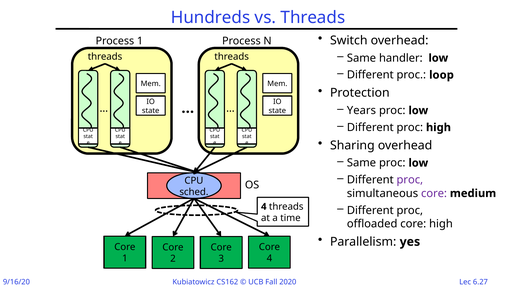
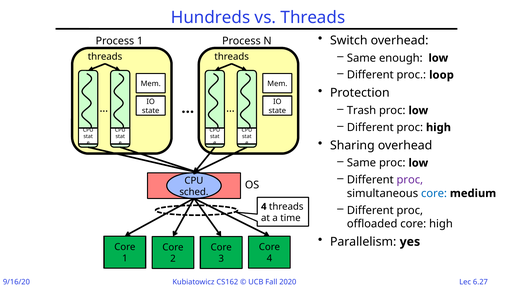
handler: handler -> enough
Years: Years -> Trash
core at (434, 194) colour: purple -> blue
